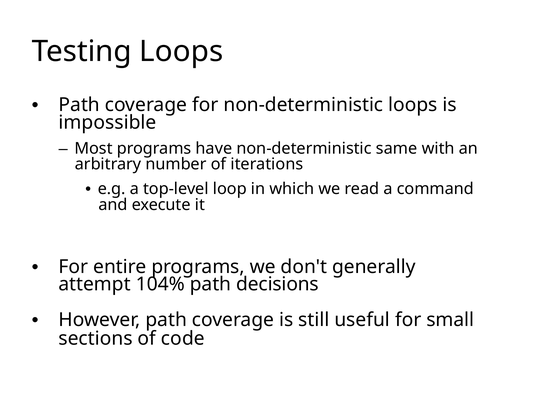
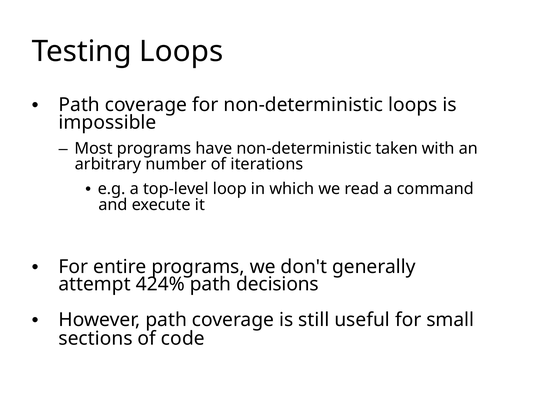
same: same -> taken
104%: 104% -> 424%
